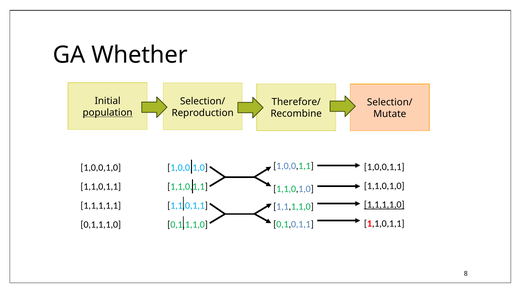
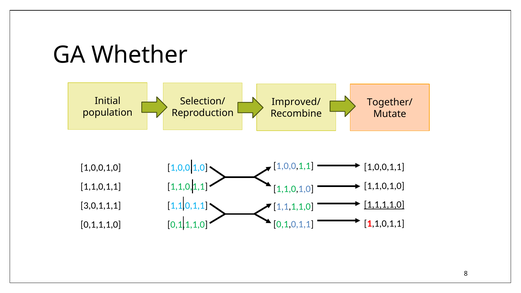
Therefore/: Therefore/ -> Improved/
Selection/ at (390, 102): Selection/ -> Together/
population underline: present -> none
1,1,1,1,1: 1,1,1,1,1 -> 3,0,1,1,1
